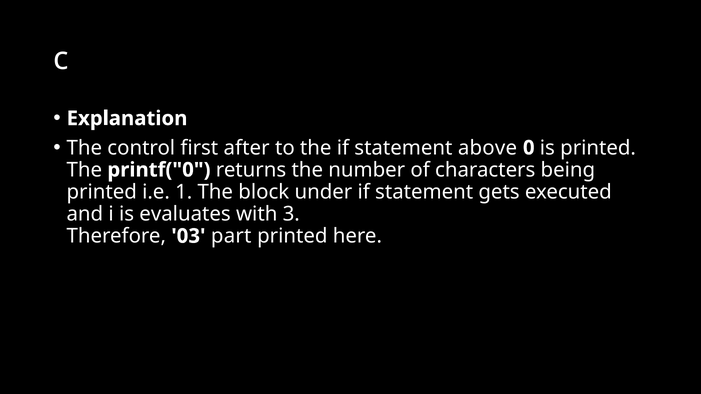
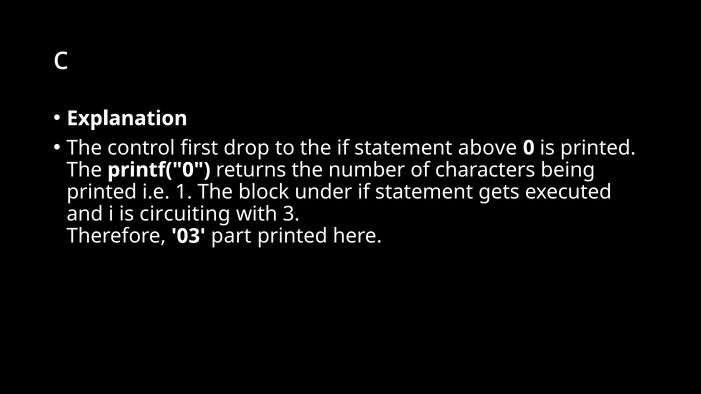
after: after -> drop
evaluates: evaluates -> circuiting
